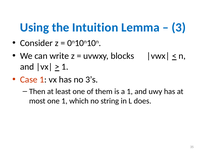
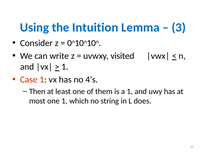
blocks: blocks -> visited
3’s: 3’s -> 4’s
